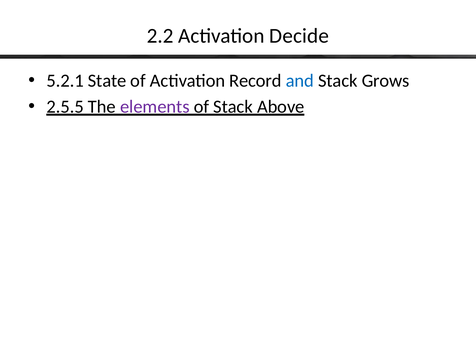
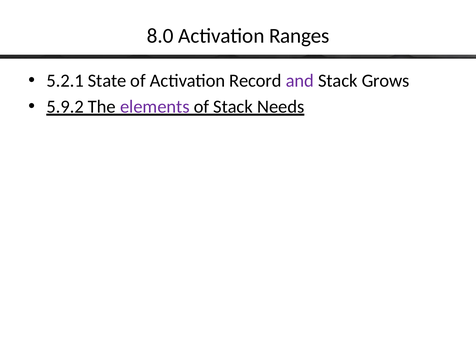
2.2: 2.2 -> 8.0
Decide: Decide -> Ranges
and colour: blue -> purple
2.5.5: 2.5.5 -> 5.9.2
Above: Above -> Needs
